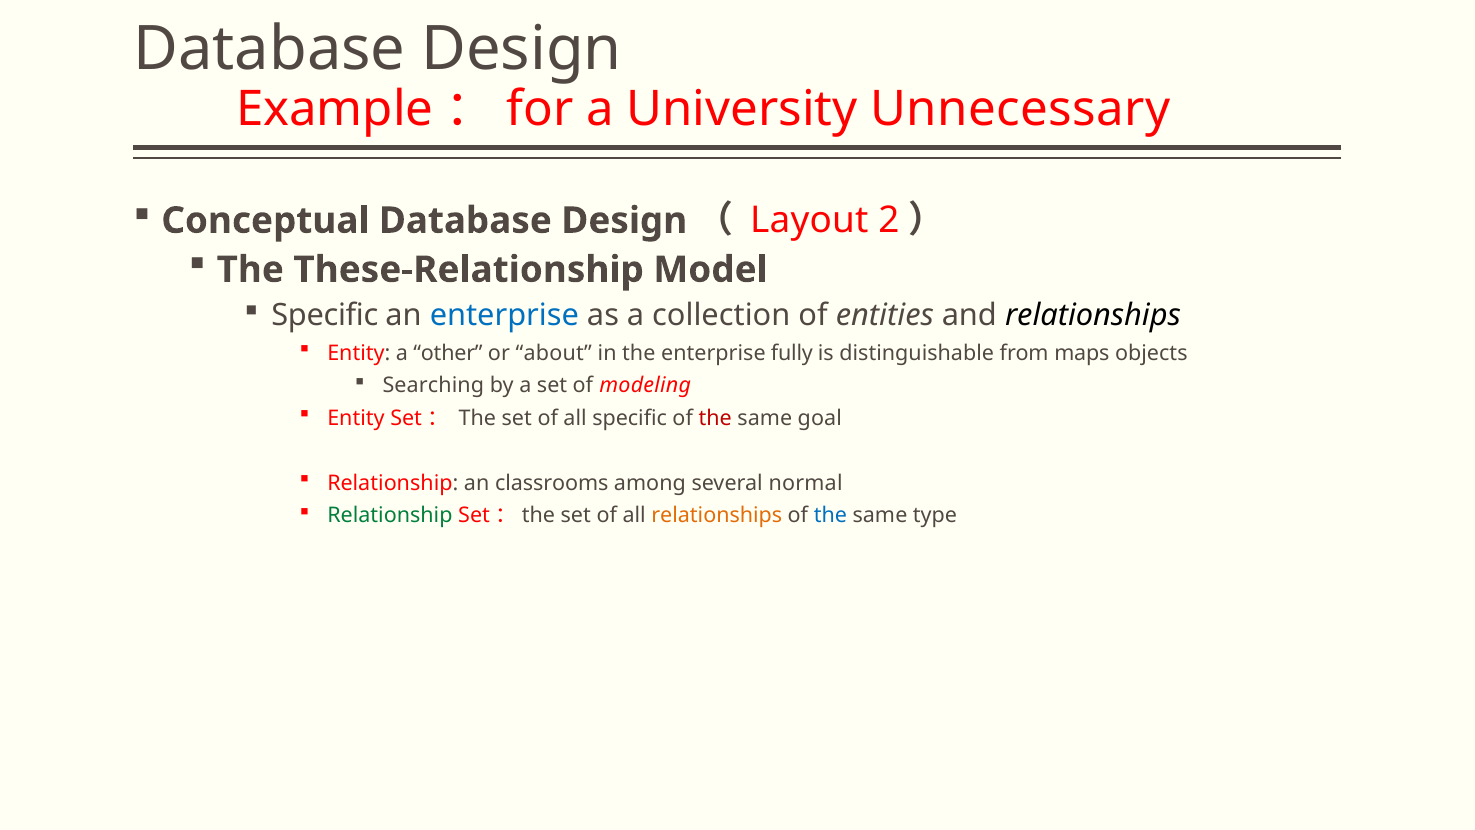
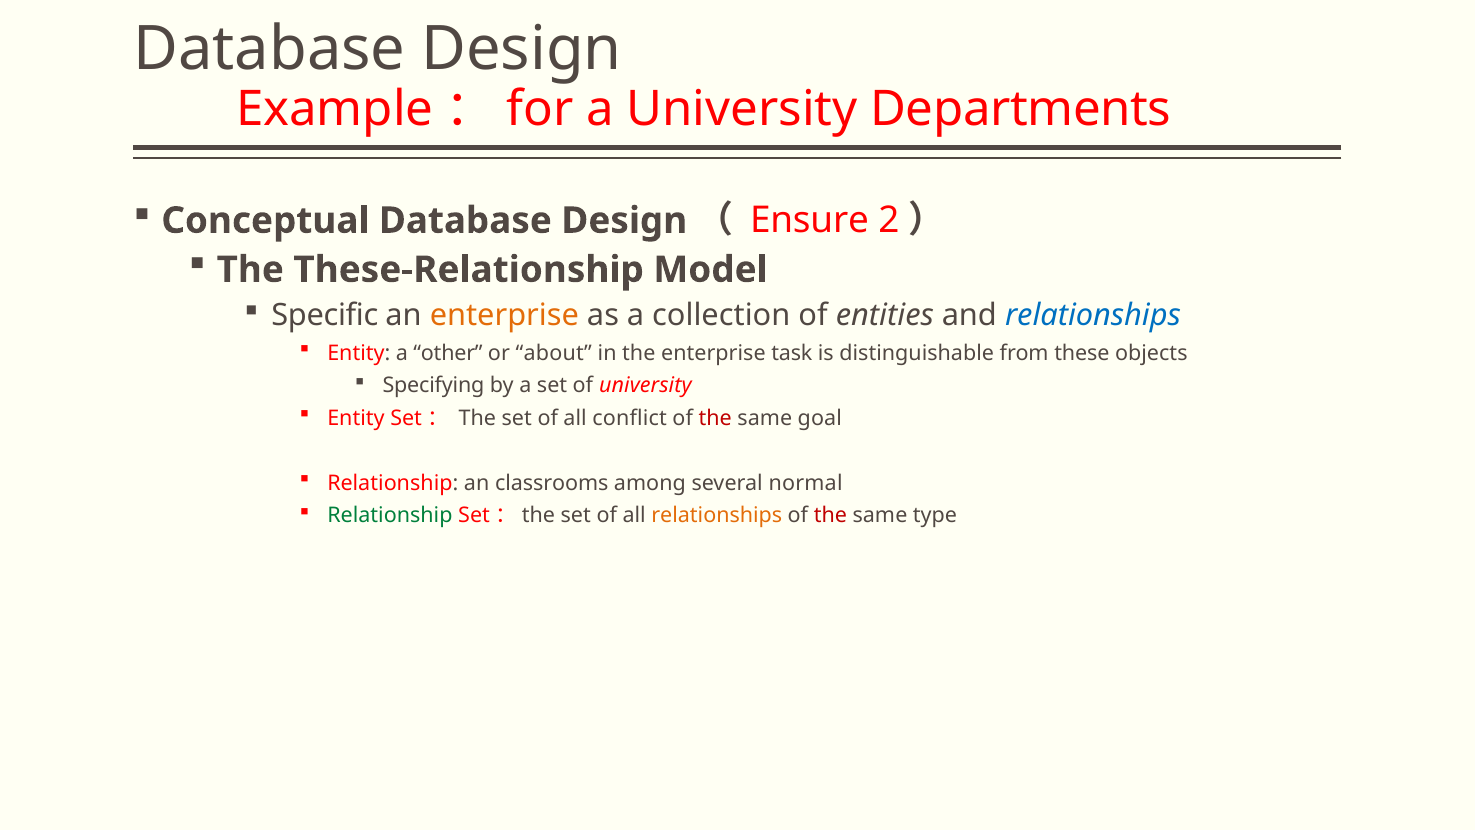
Unnecessary: Unnecessary -> Departments
Layout: Layout -> Ensure
enterprise at (504, 315) colour: blue -> orange
relationships at (1093, 315) colour: black -> blue
fully: fully -> task
maps: maps -> these
Searching: Searching -> Specifying
of modeling: modeling -> university
all specific: specific -> conflict
the at (830, 515) colour: blue -> red
